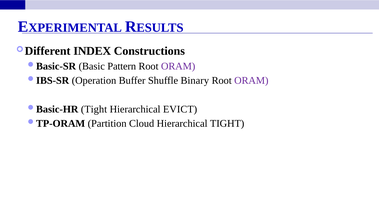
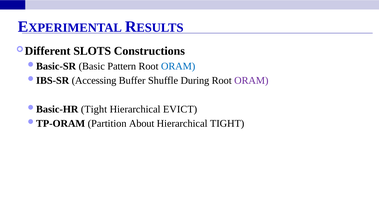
INDEX: INDEX -> SLOTS
ORAM at (178, 66) colour: purple -> blue
Operation: Operation -> Accessing
Binary: Binary -> During
Cloud: Cloud -> About
